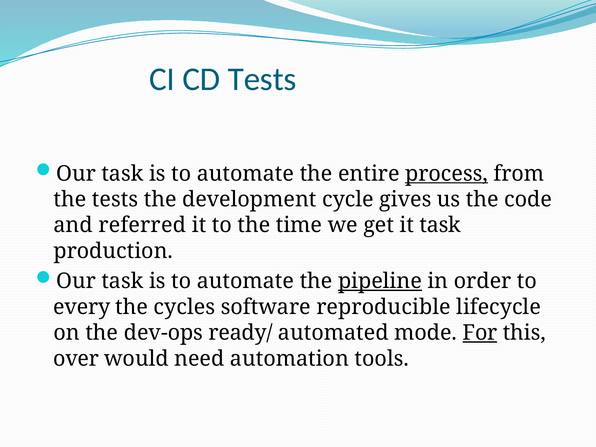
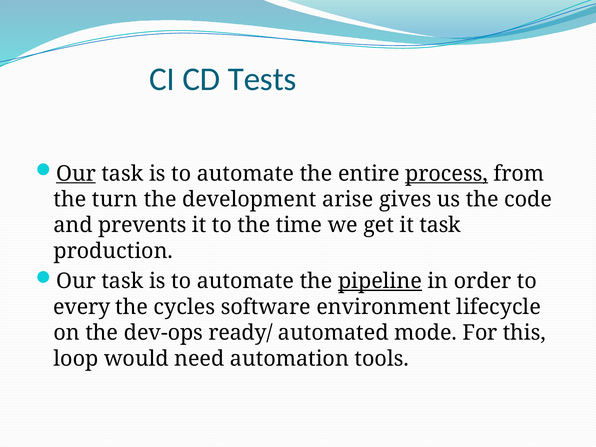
Our at (76, 174) underline: none -> present
the tests: tests -> turn
cycle: cycle -> arise
referred: referred -> prevents
reproducible: reproducible -> environment
For underline: present -> none
over: over -> loop
